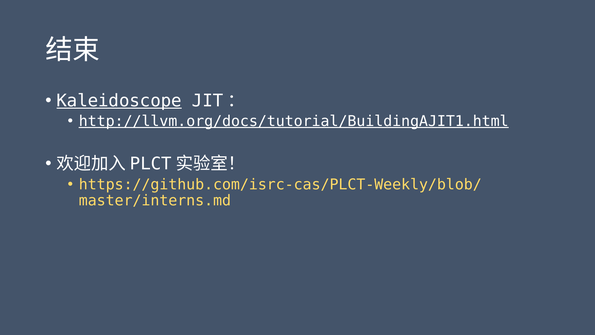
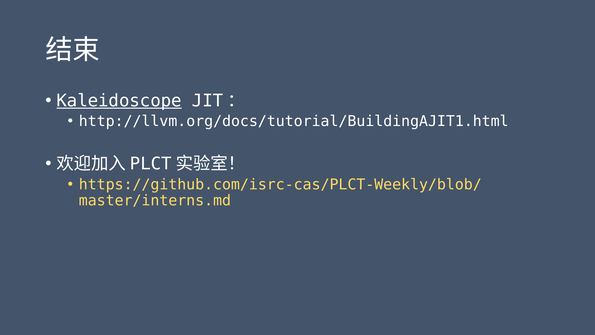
http://llvm.org/docs/tutorial/BuildingAJIT1.html underline: present -> none
